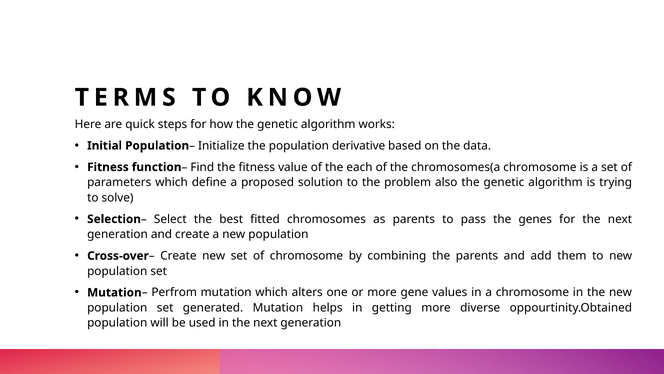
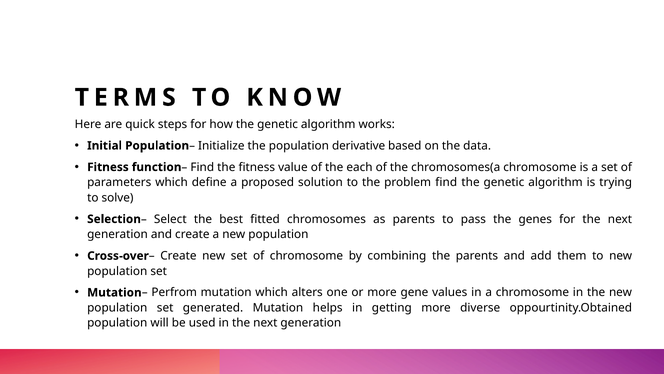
problem also: also -> find
